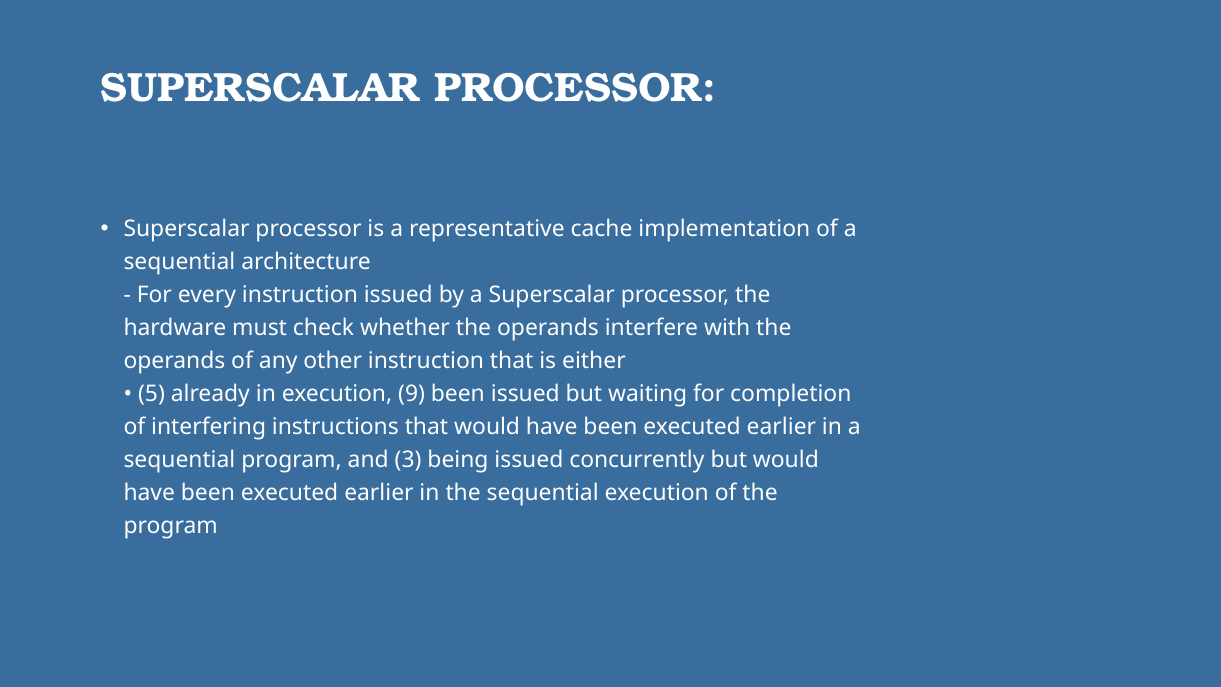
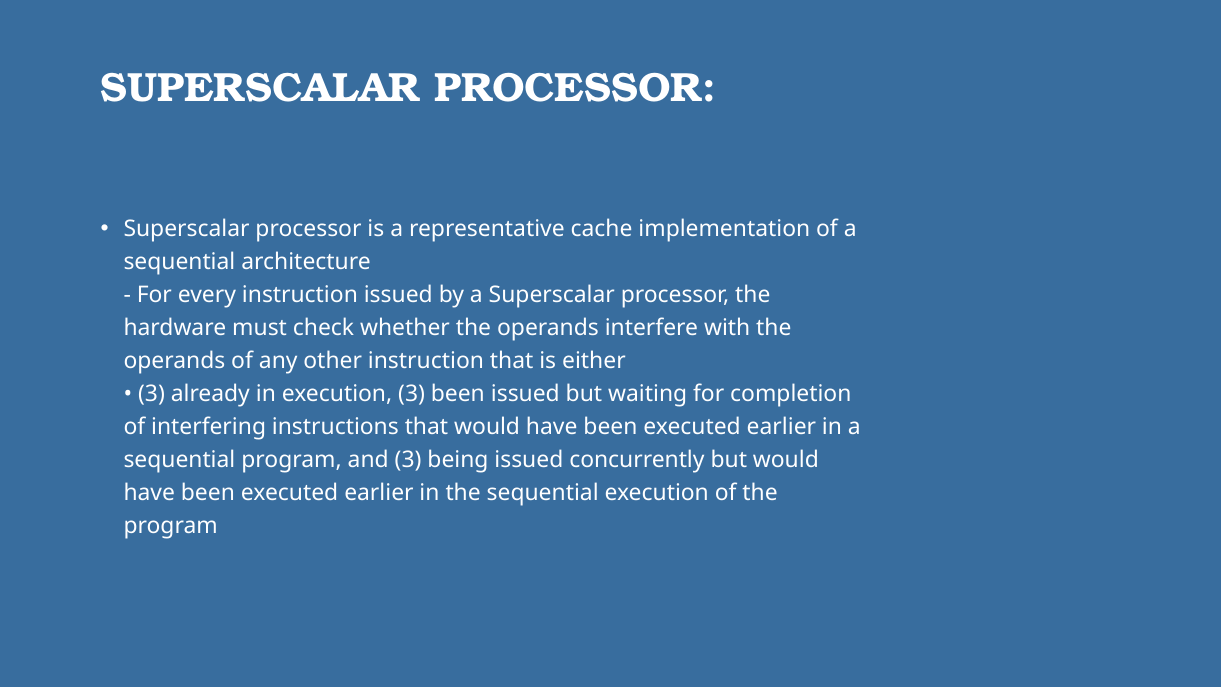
5 at (151, 394): 5 -> 3
execution 9: 9 -> 3
